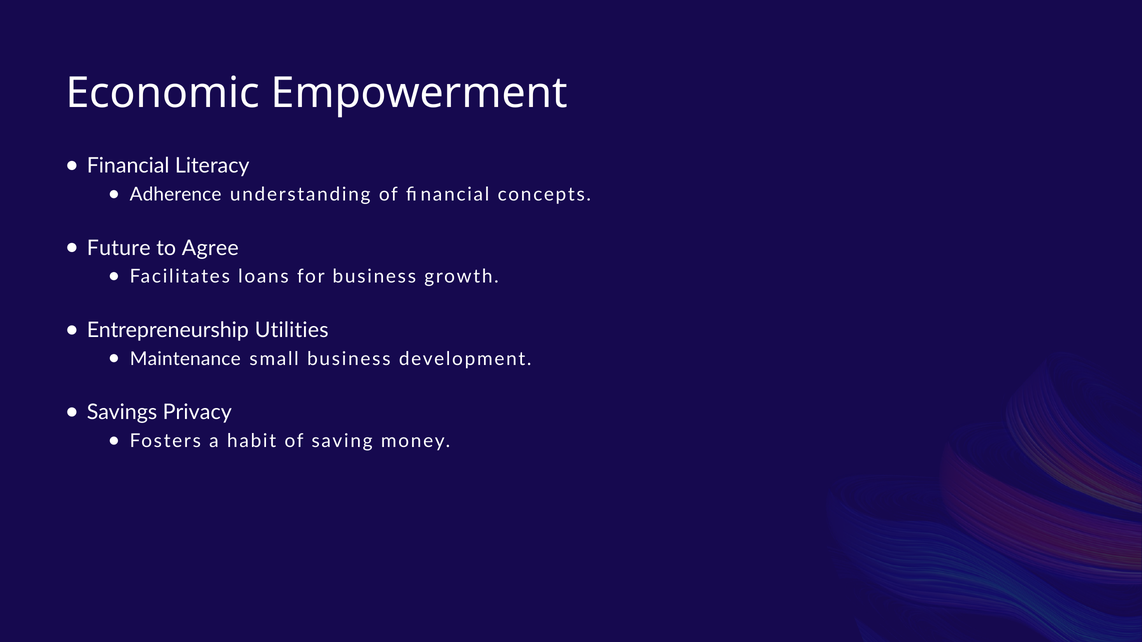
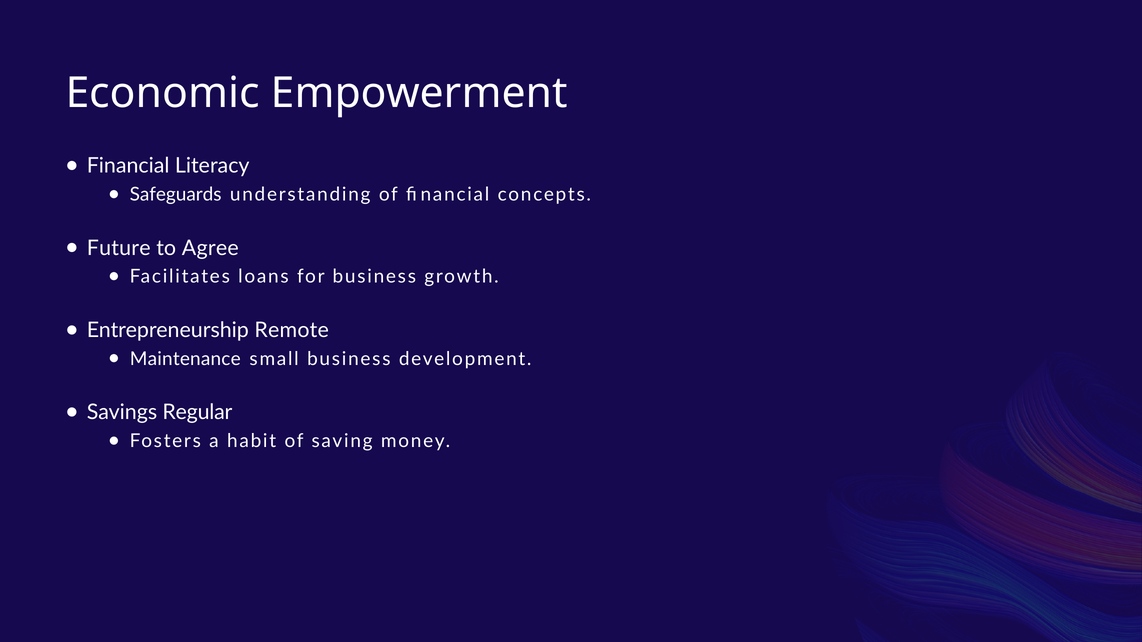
Adherence: Adherence -> Safeguards
Utilities: Utilities -> Remote
Privacy: Privacy -> Regular
